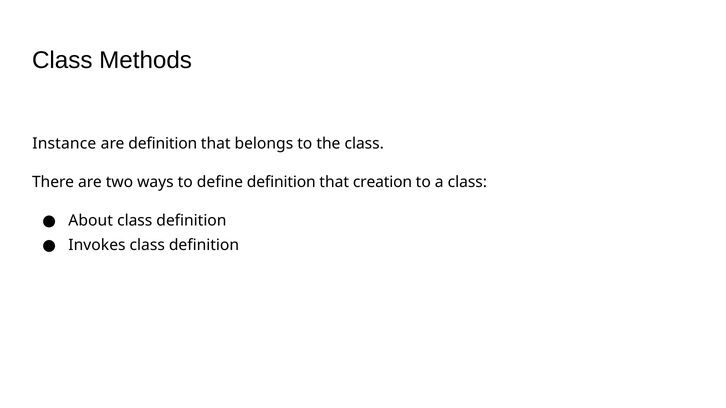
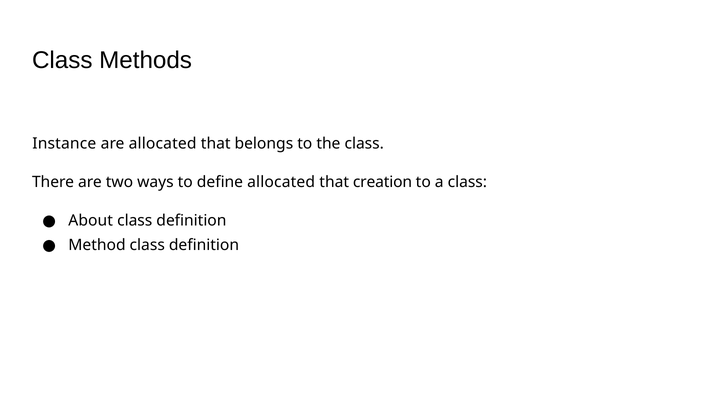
are definition: definition -> allocated
define definition: definition -> allocated
Invokes: Invokes -> Method
